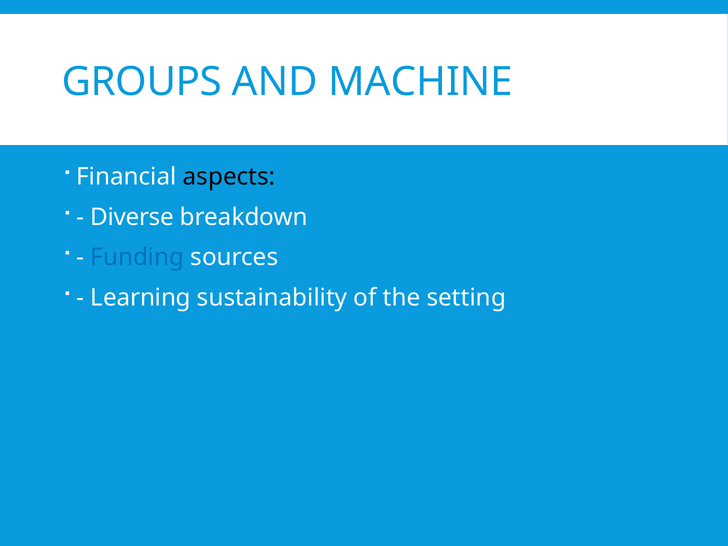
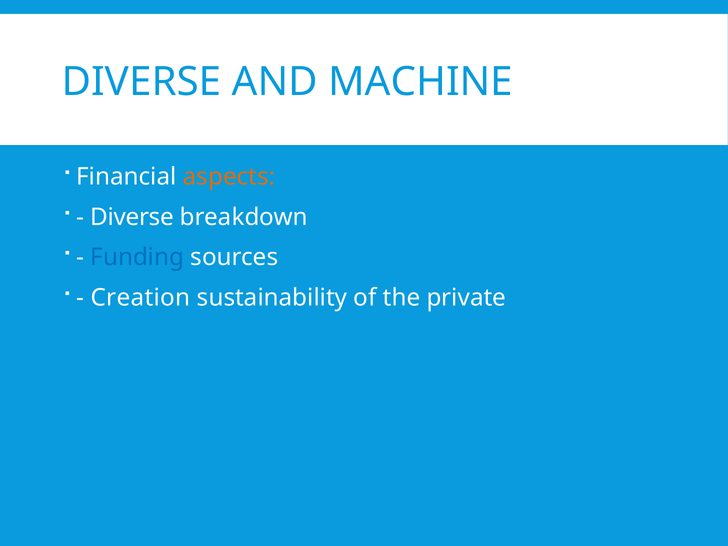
GROUPS at (142, 82): GROUPS -> DIVERSE
aspects colour: black -> orange
Learning: Learning -> Creation
setting: setting -> private
